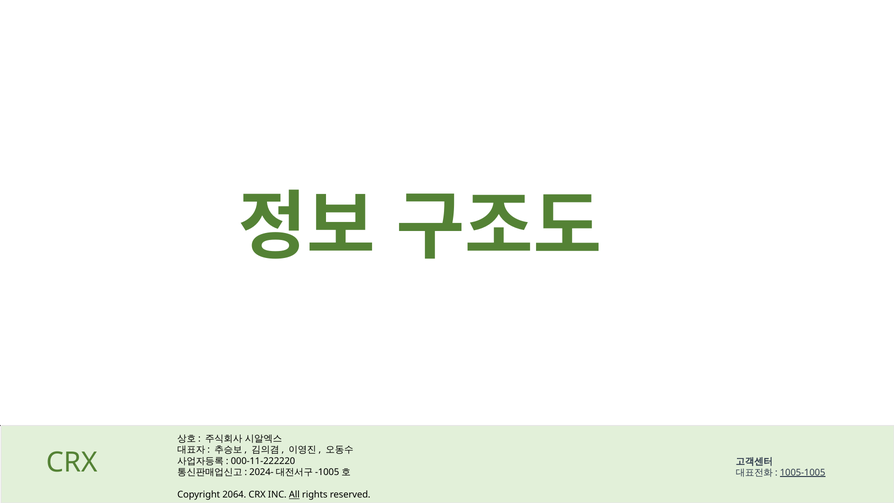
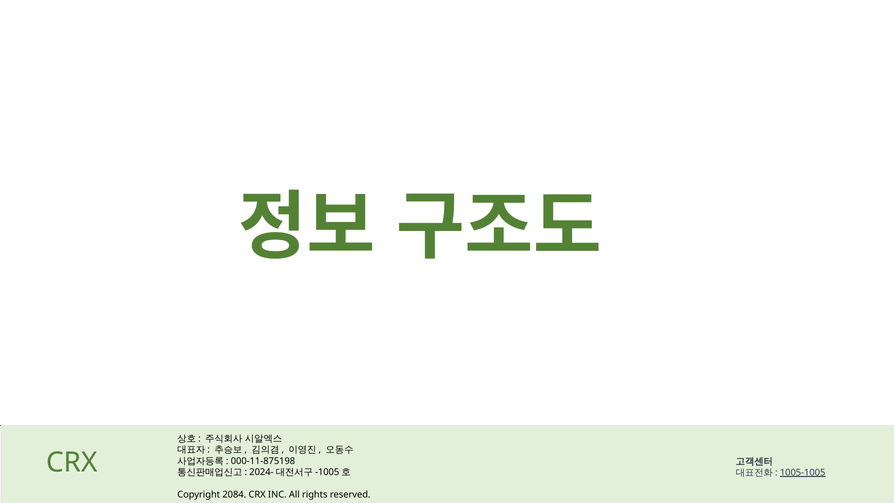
000-11-222220: 000-11-222220 -> 000-11-875198
2064: 2064 -> 2084
All underline: present -> none
